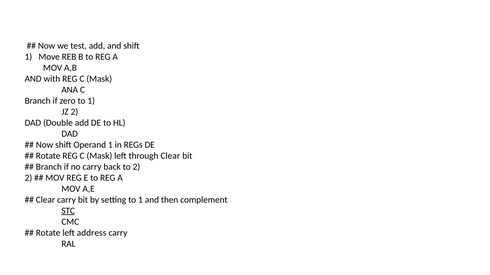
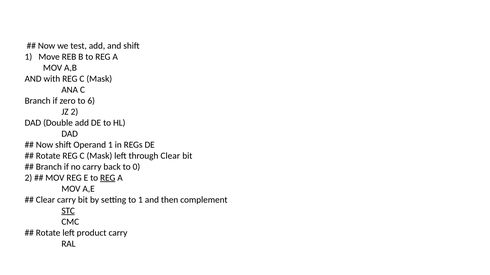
zero to 1: 1 -> 6
to 2: 2 -> 0
REG at (108, 178) underline: none -> present
address: address -> product
